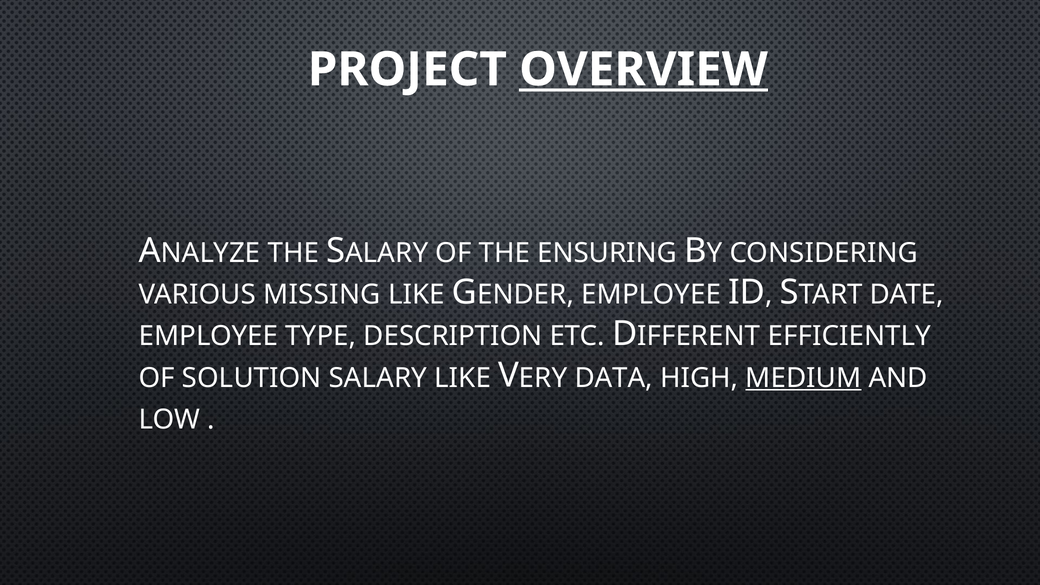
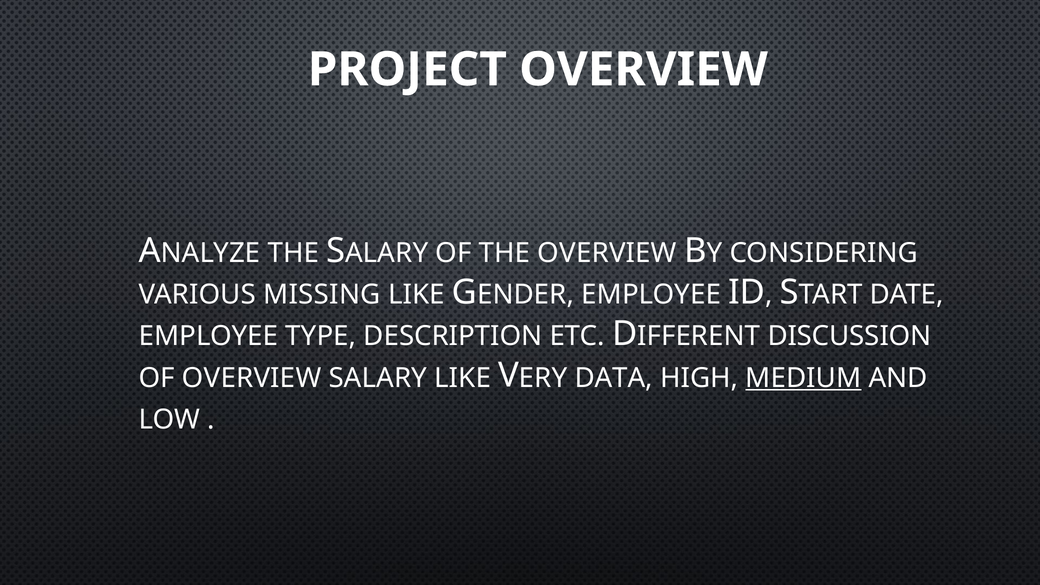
OVERVIEW at (644, 70) underline: present -> none
THE ENSURING: ENSURING -> OVERVIEW
EFFICIENTLY: EFFICIENTLY -> DISCUSSION
OF SOLUTION: SOLUTION -> OVERVIEW
